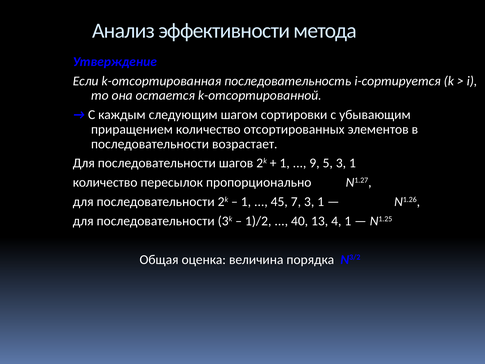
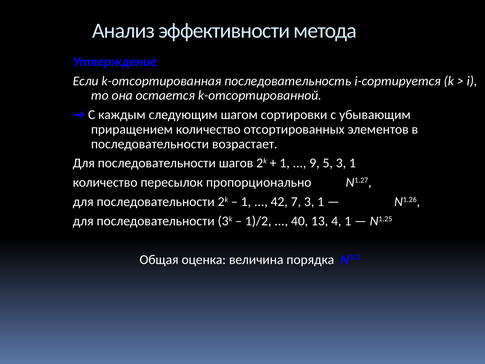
45: 45 -> 42
